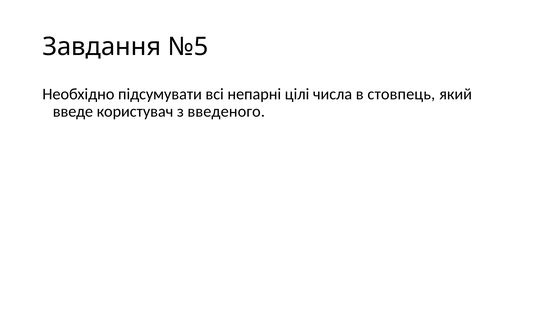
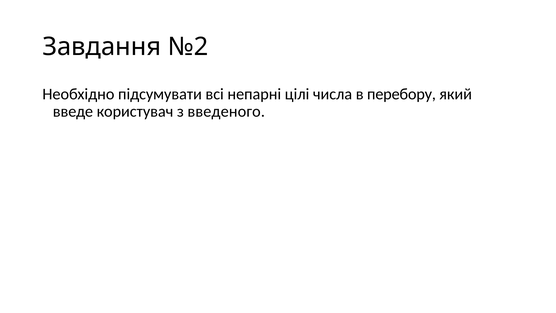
№5: №5 -> №2
стовпець: стовпець -> перебору
